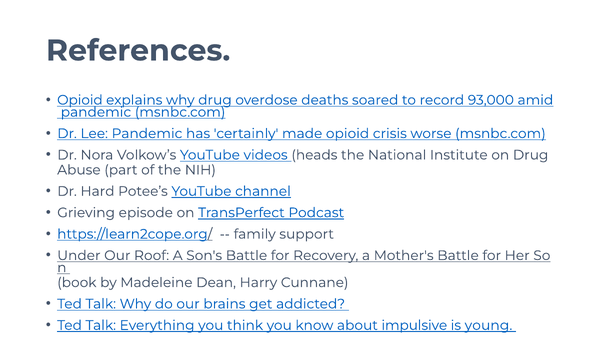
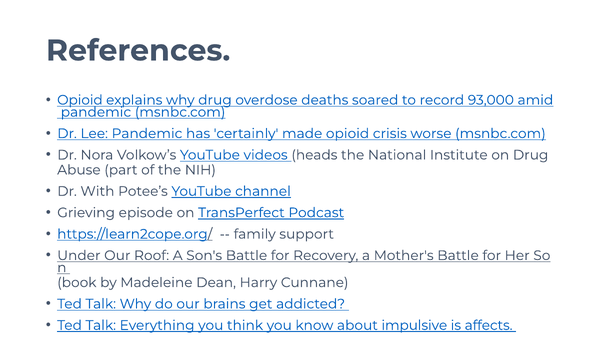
Hard: Hard -> With
young: young -> affects
